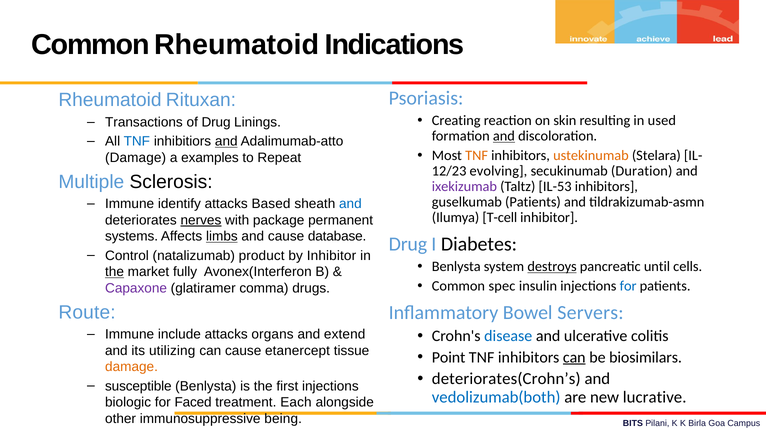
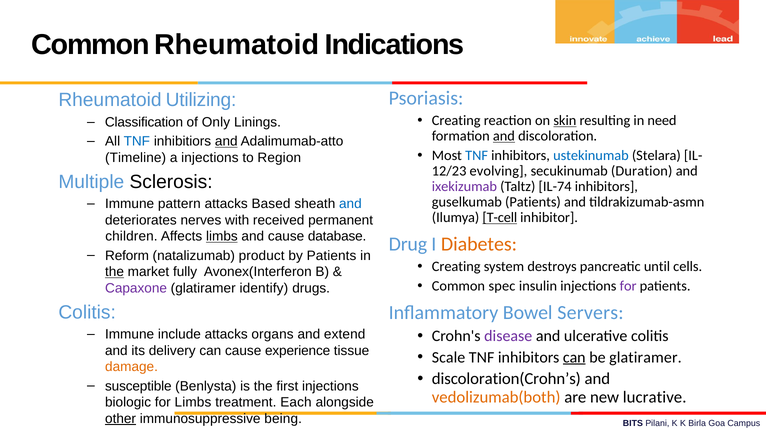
Rituxan: Rituxan -> Utilizing
skin underline: none -> present
used: used -> need
Transactions: Transactions -> Classification
of Drug: Drug -> Only
TNF at (477, 155) colour: orange -> blue
ustekinumab colour: orange -> blue
Damage at (136, 158): Damage -> Timeline
a examples: examples -> injections
Repeat: Repeat -> Region
IL-53: IL-53 -> IL-74
identify: identify -> pattern
T-cell underline: none -> present
nerves underline: present -> none
package: package -> received
systems: systems -> children
Diabetes colour: black -> orange
Control: Control -> Reform
by Inhibitor: Inhibitor -> Patients
Benlysta at (456, 267): Benlysta -> Creating
destroys underline: present -> none
for at (628, 286) colour: blue -> purple
comma: comma -> identify
Route at (87, 312): Route -> Colitis
disease colour: blue -> purple
utilizing: utilizing -> delivery
etanercept: etanercept -> experience
Point: Point -> Scale
be biosimilars: biosimilars -> glatiramer
deteriorates(Crohn’s: deteriorates(Crohn’s -> discoloration(Crohn’s
vedolizumab(both colour: blue -> orange
for Faced: Faced -> Limbs
other underline: none -> present
